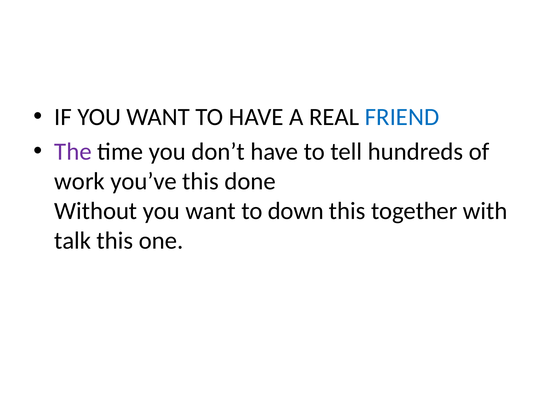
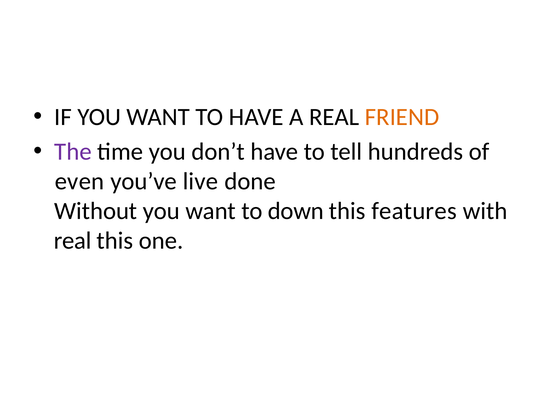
FRIEND colour: blue -> orange
work: work -> even
you’ve this: this -> live
together: together -> features
talk at (73, 241): talk -> real
